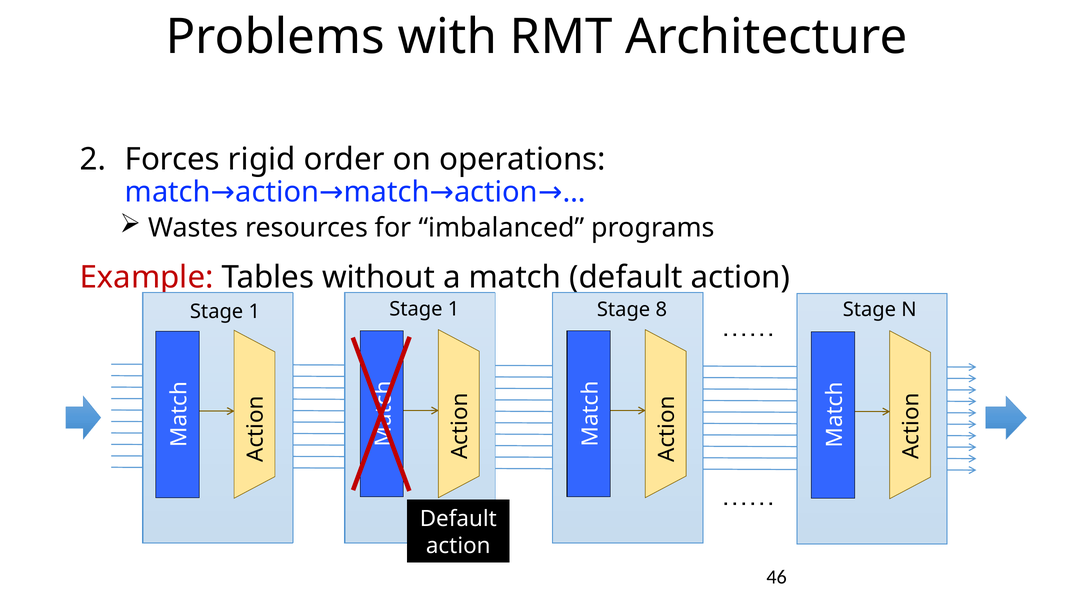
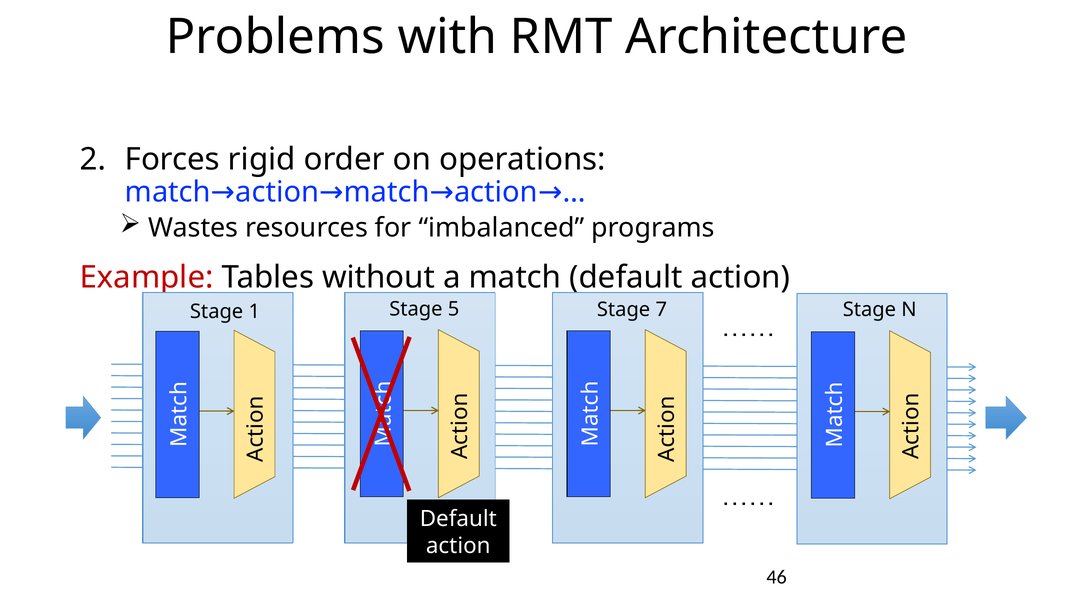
1 Stage 1: 1 -> 5
8: 8 -> 7
